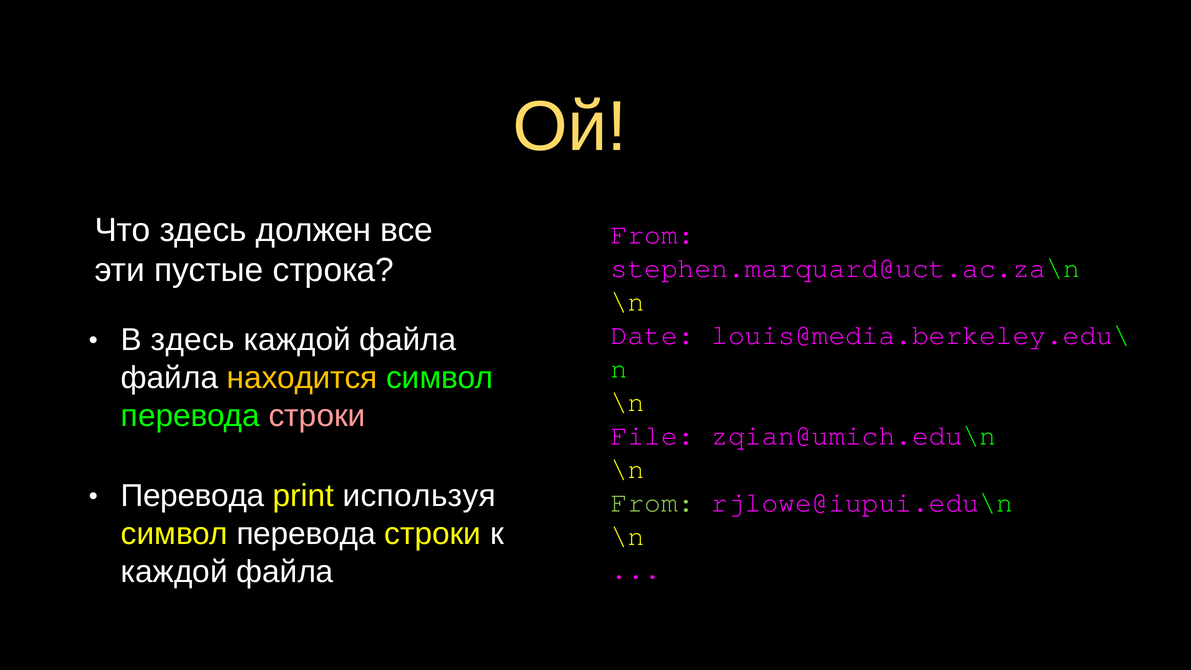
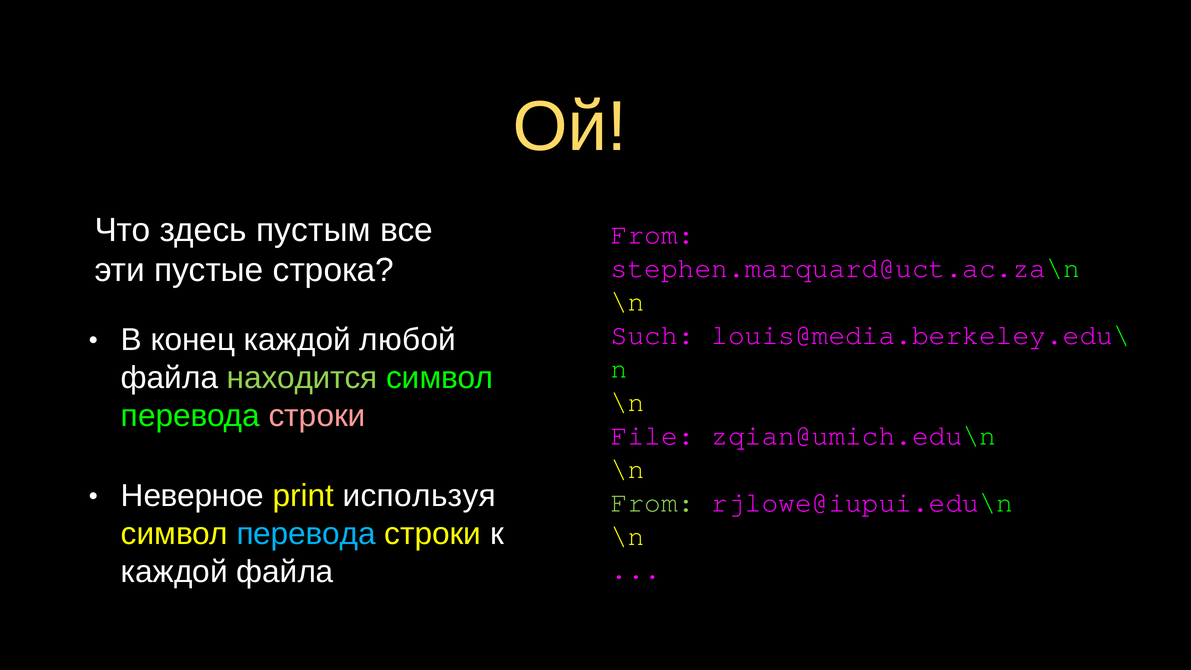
должен: должен -> пустым
Date: Date -> Such
В здесь: здесь -> конец
файла at (408, 340): файла -> любой
находится colour: yellow -> light green
Перевода at (193, 496): Перевода -> Неверное
перевода at (306, 534) colour: white -> light blue
